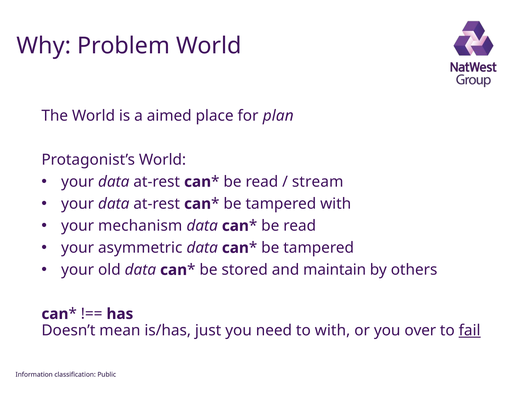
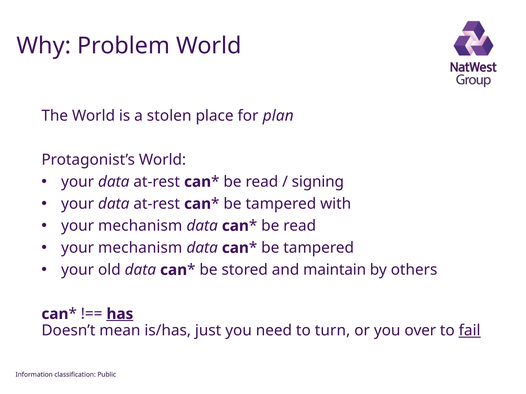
aimed: aimed -> stolen
stream: stream -> signing
asymmetric at (140, 248): asymmetric -> mechanism
has underline: none -> present
to with: with -> turn
